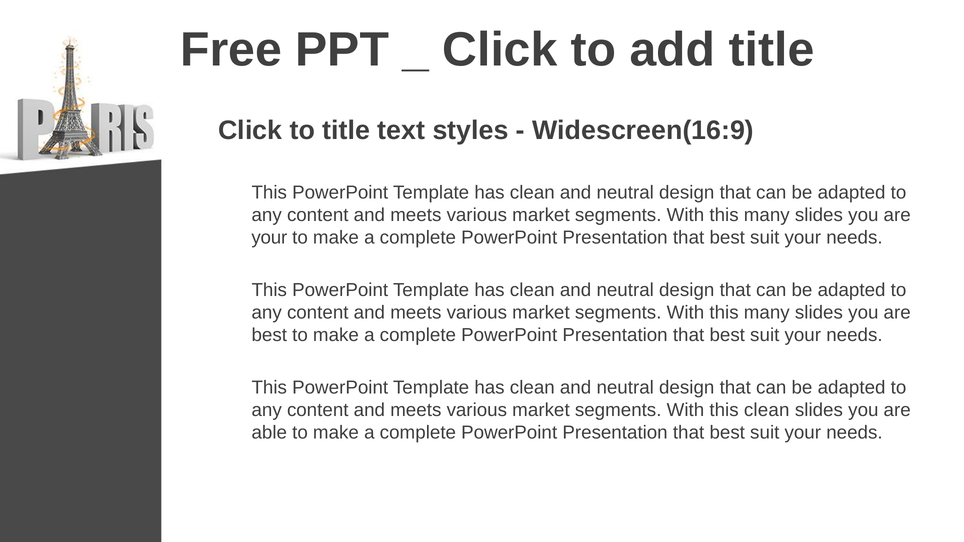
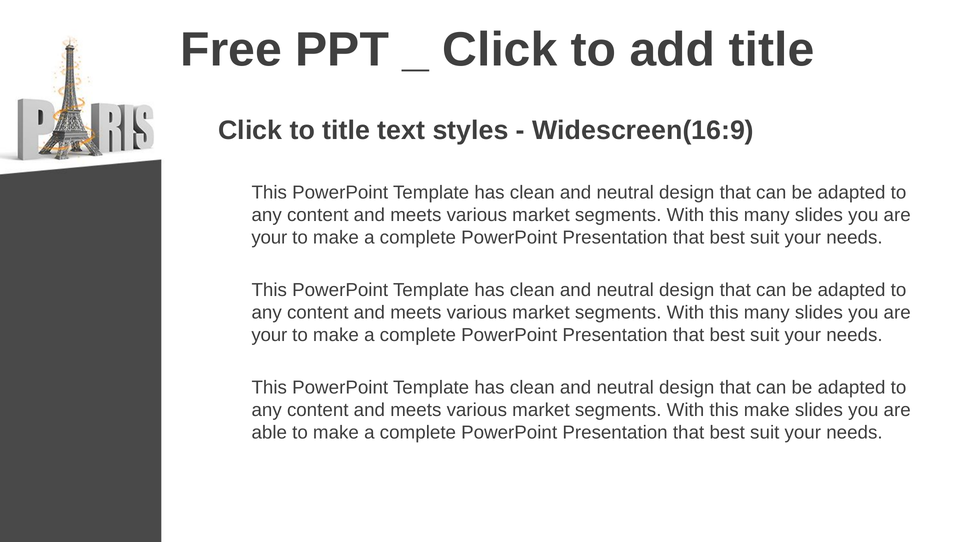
best at (269, 335): best -> your
this clean: clean -> make
